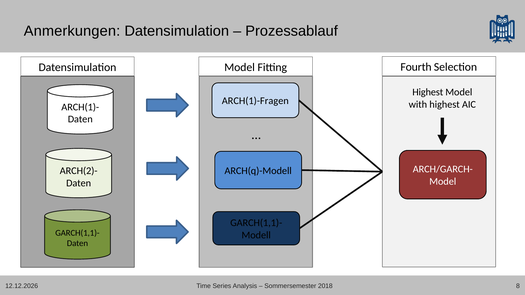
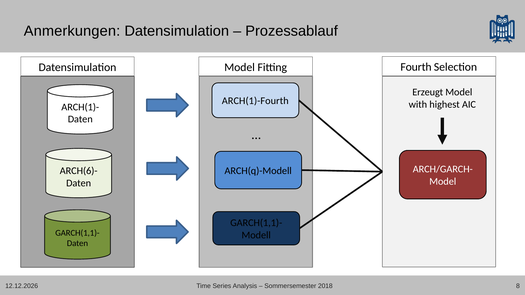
Highest at (428, 92): Highest -> Erzeugt
ARCH(1)-Fragen: ARCH(1)-Fragen -> ARCH(1)-Fourth
ARCH(2)-: ARCH(2)- -> ARCH(6)-
